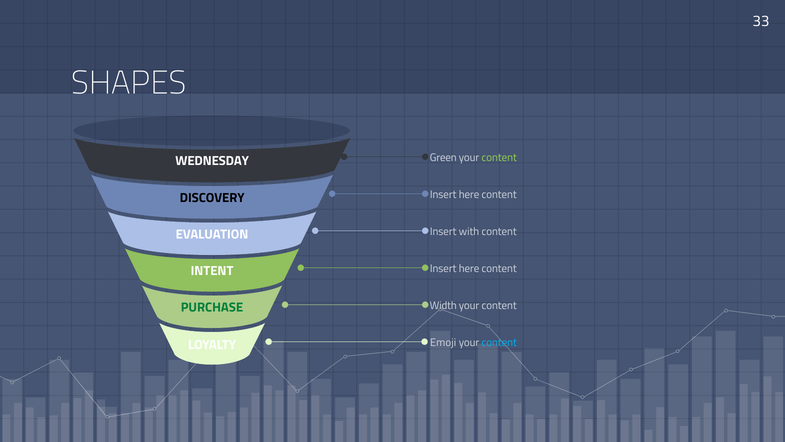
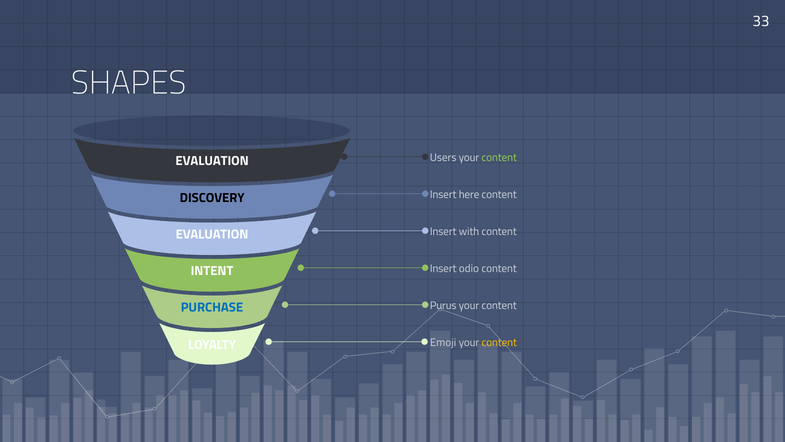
Green: Green -> Users
WEDNESDAY at (212, 161): WEDNESDAY -> EVALUATION
here at (469, 268): here -> odio
Width: Width -> Purus
PURCHASE colour: green -> blue
content at (499, 342) colour: light blue -> yellow
